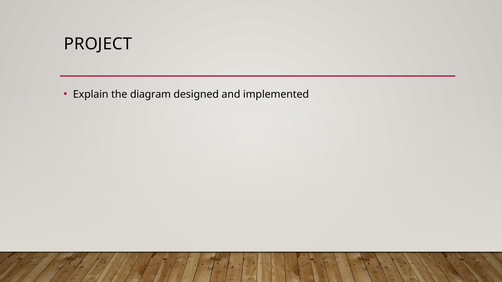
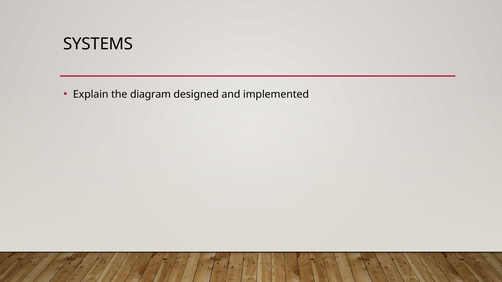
PROJECT: PROJECT -> SYSTEMS
